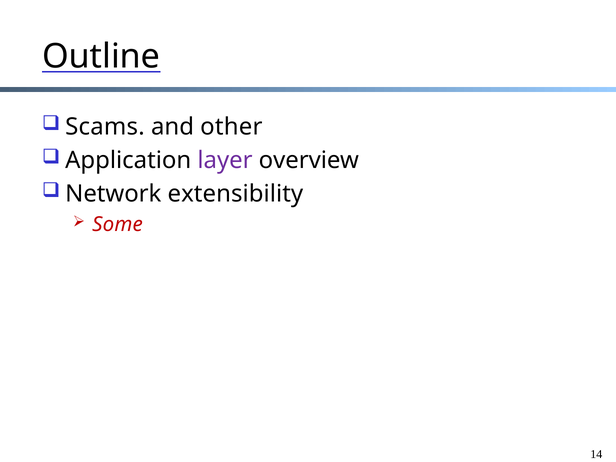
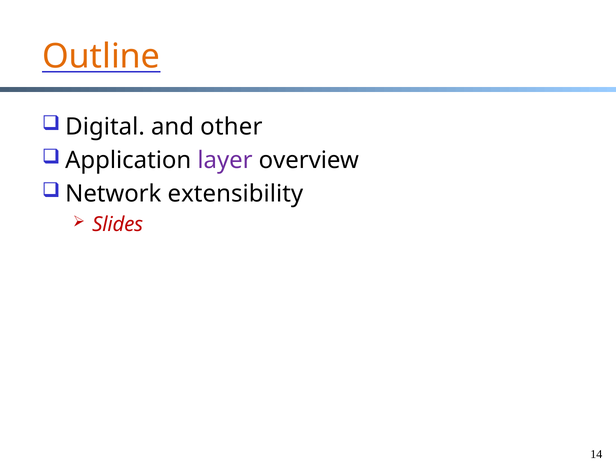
Outline colour: black -> orange
Scams: Scams -> Digital
Some: Some -> Slides
